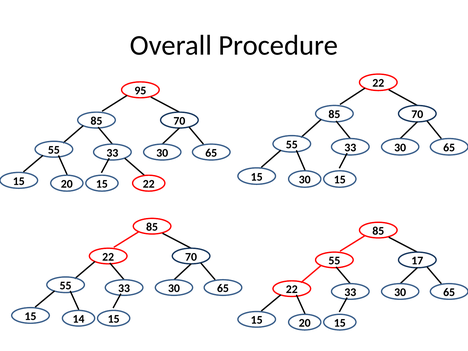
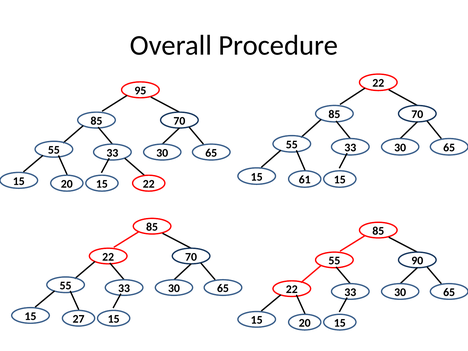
15 30: 30 -> 61
17: 17 -> 90
14: 14 -> 27
